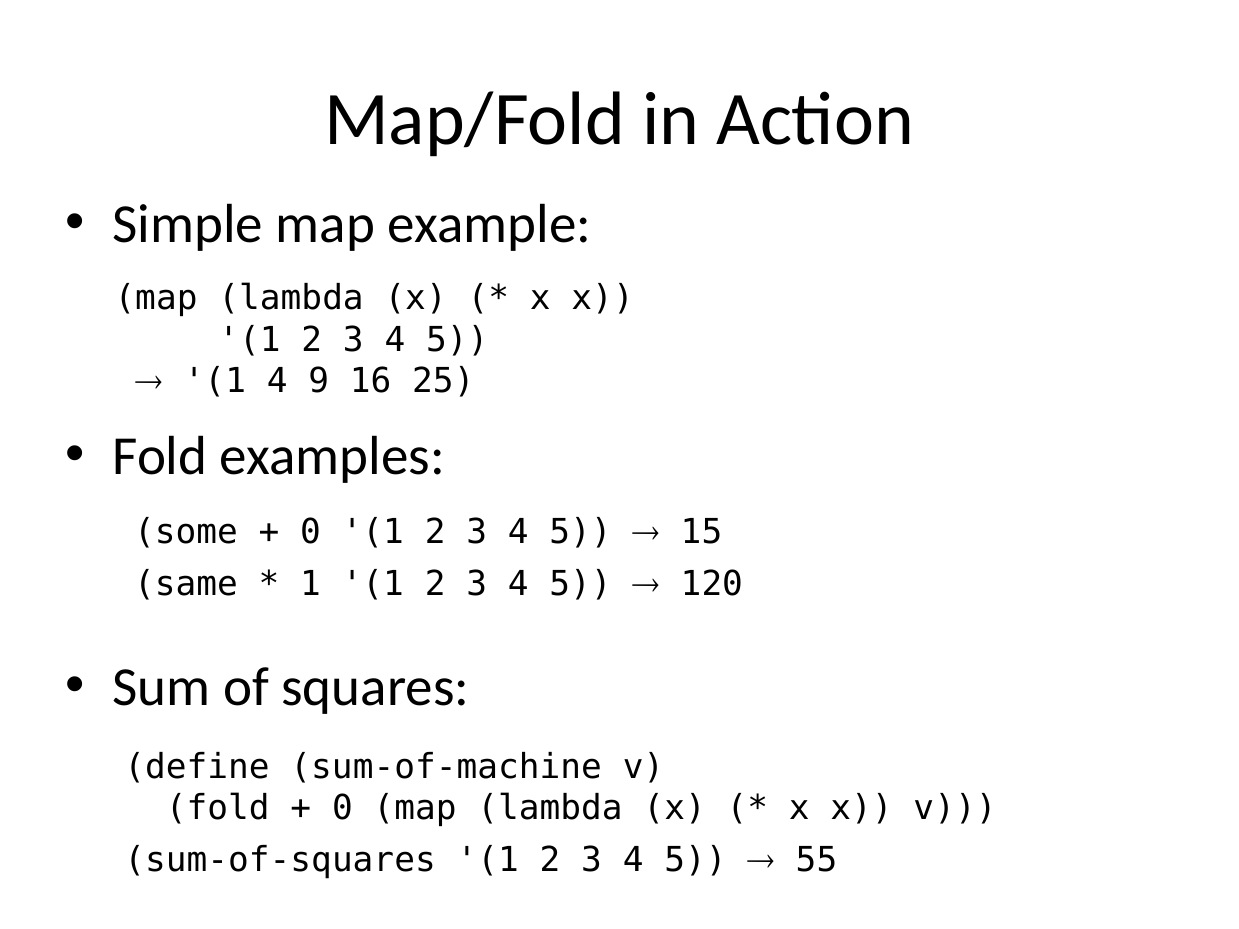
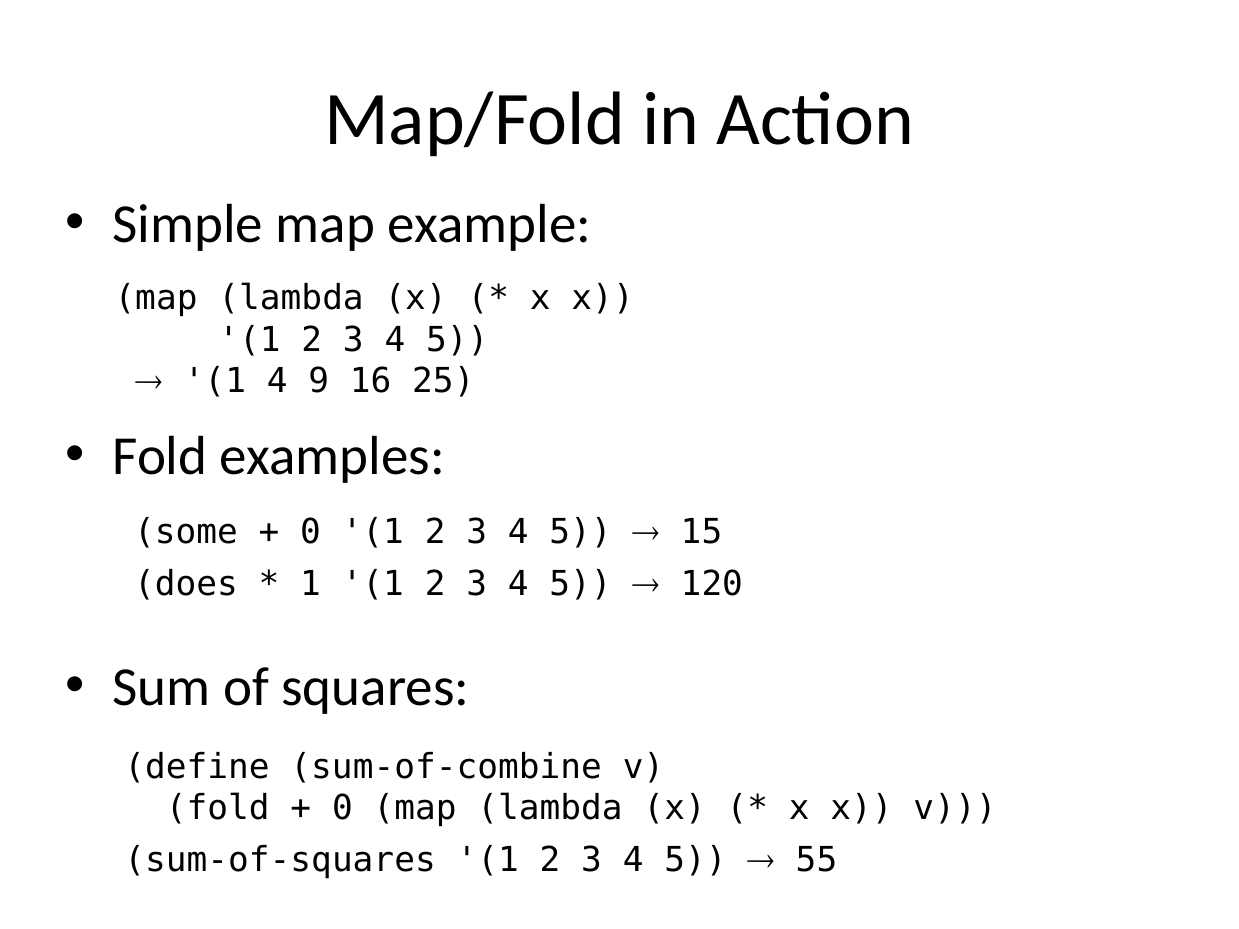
same: same -> does
sum-of-machine: sum-of-machine -> sum-of-combine
